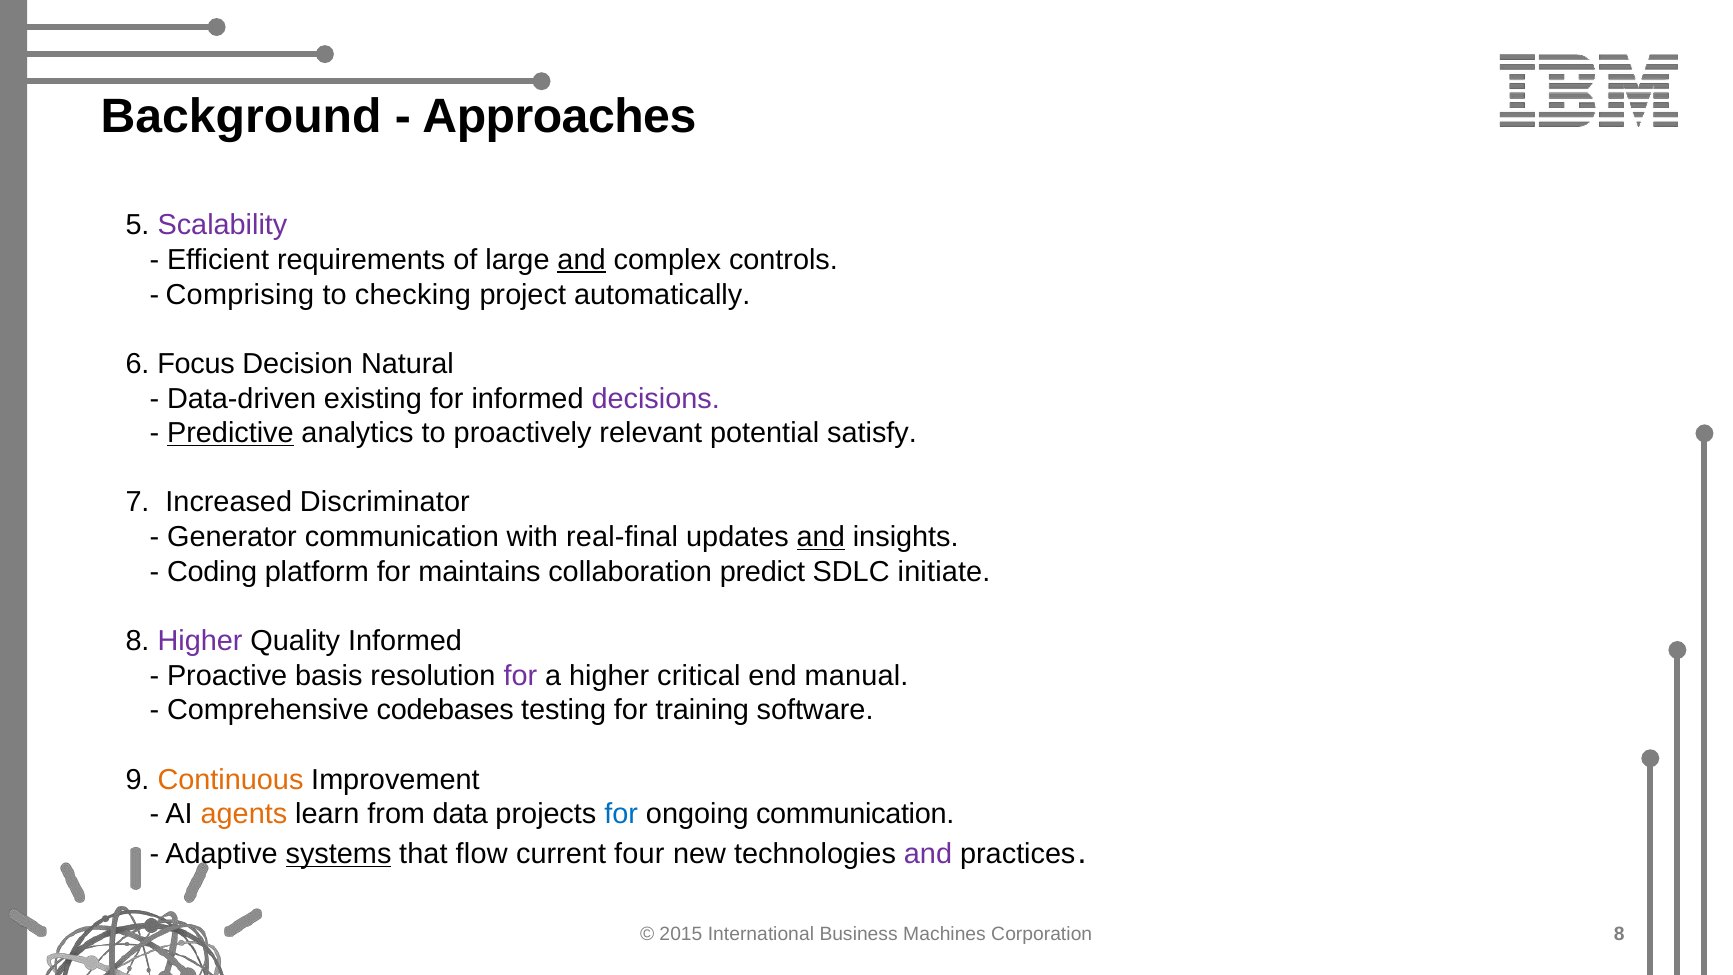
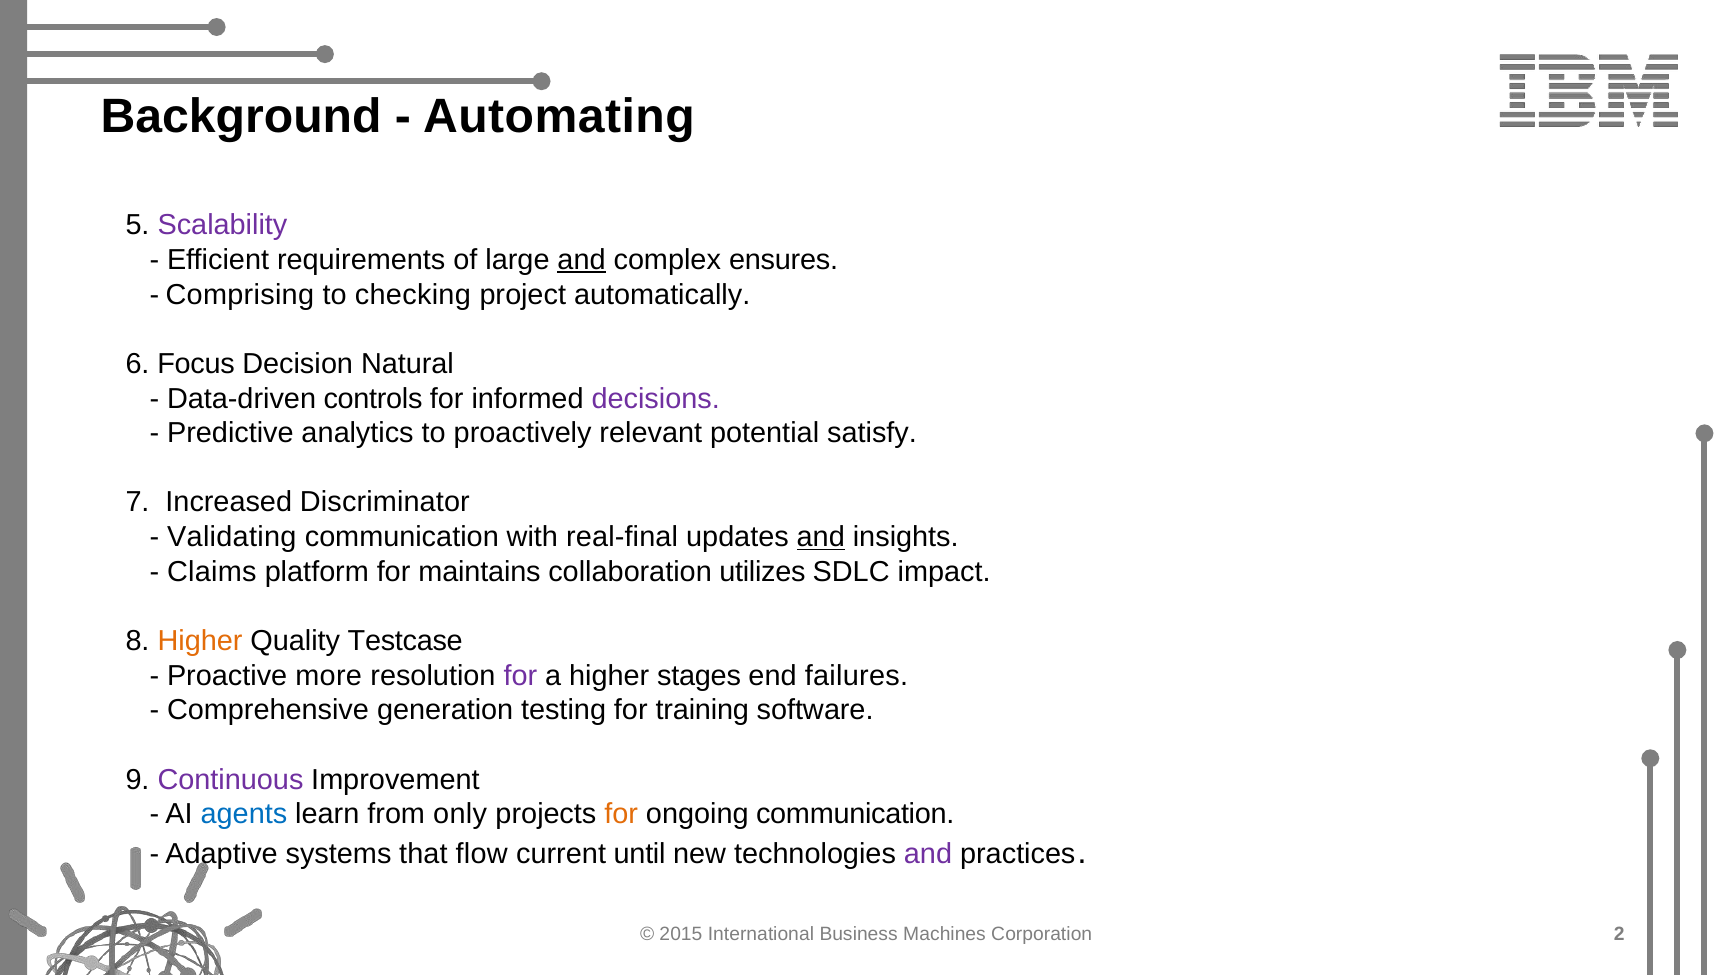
Approaches: Approaches -> Automating
controls: controls -> ensures
existing: existing -> controls
Predictive underline: present -> none
Generator: Generator -> Validating
Coding: Coding -> Claims
predict: predict -> utilizes
initiate: initiate -> impact
Higher at (200, 641) colour: purple -> orange
Quality Informed: Informed -> Testcase
basis: basis -> more
critical: critical -> stages
manual: manual -> failures
codebases: codebases -> generation
Continuous colour: orange -> purple
agents colour: orange -> blue
data: data -> only
for at (621, 814) colour: blue -> orange
systems underline: present -> none
four: four -> until
8 at (1619, 934): 8 -> 2
